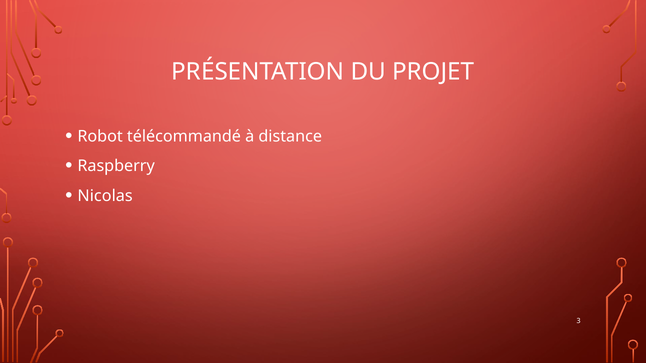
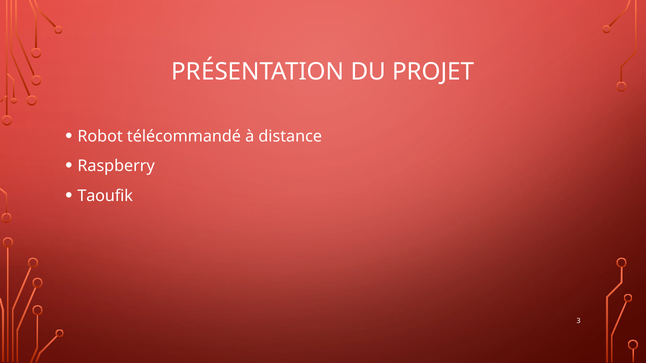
Nicolas: Nicolas -> Taoufik
